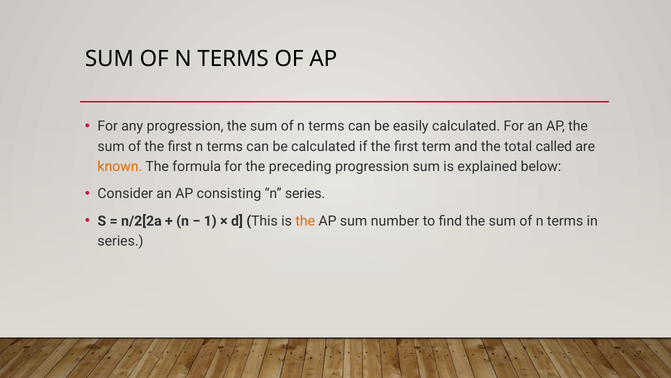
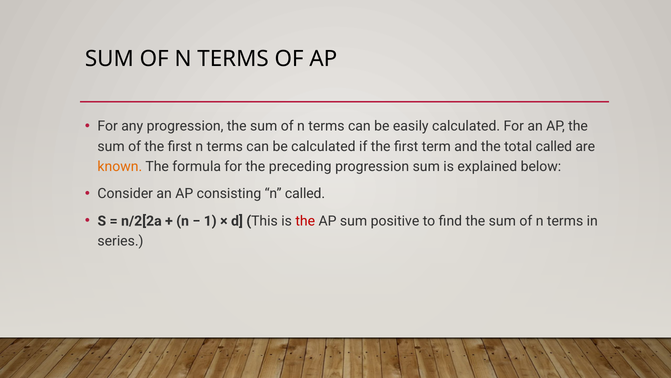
n series: series -> called
the at (305, 221) colour: orange -> red
number: number -> positive
